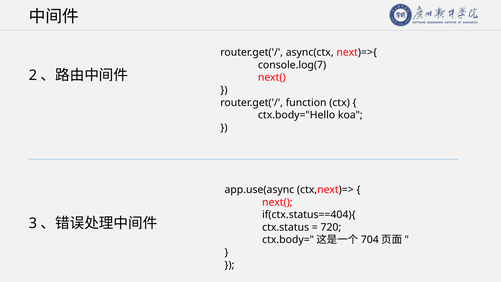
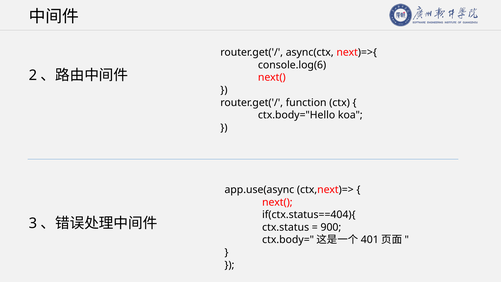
console.log(7: console.log(7 -> console.log(6
720: 720 -> 900
704: 704 -> 401
